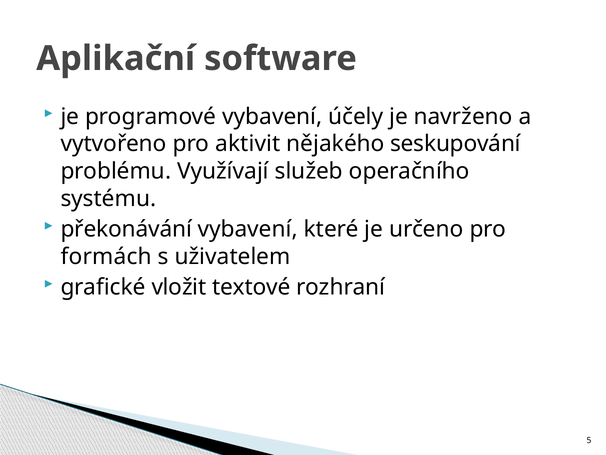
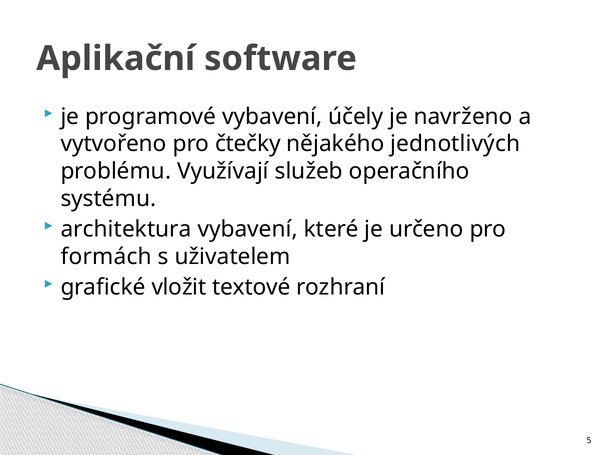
aktivit: aktivit -> čtečky
seskupování: seskupování -> jednotlivých
překonávání: překonávání -> architektura
